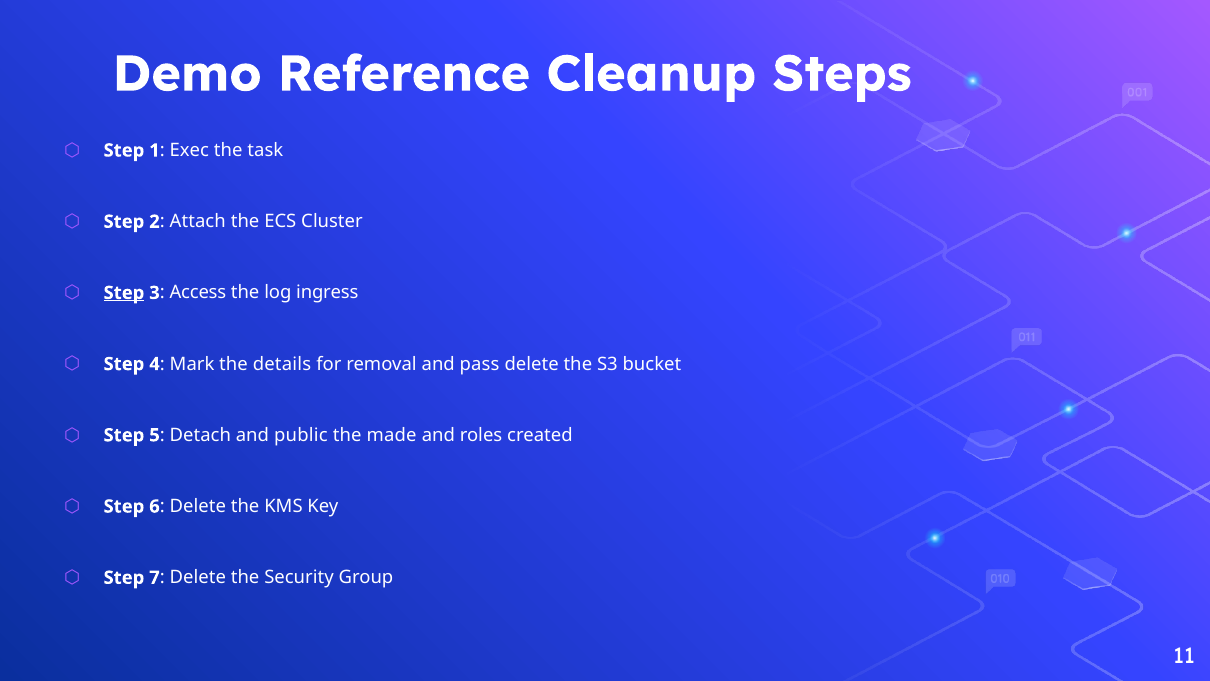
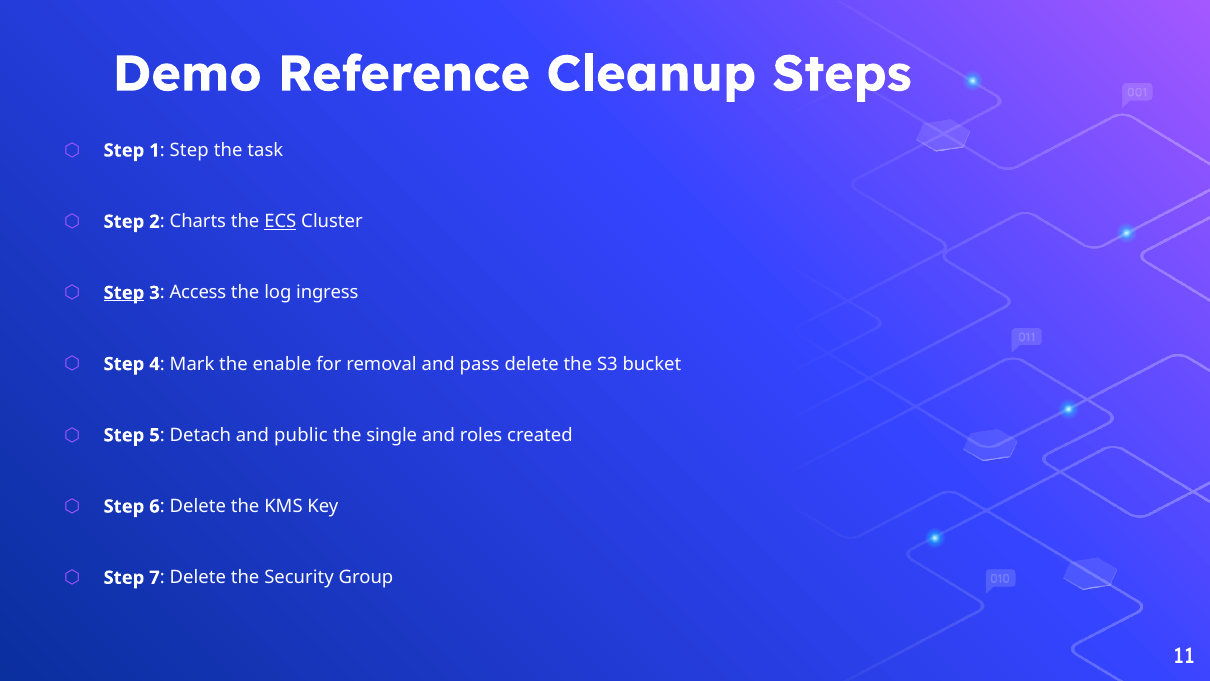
1 Exec: Exec -> Step
Attach: Attach -> Charts
ECS underline: none -> present
details: details -> enable
made: made -> single
